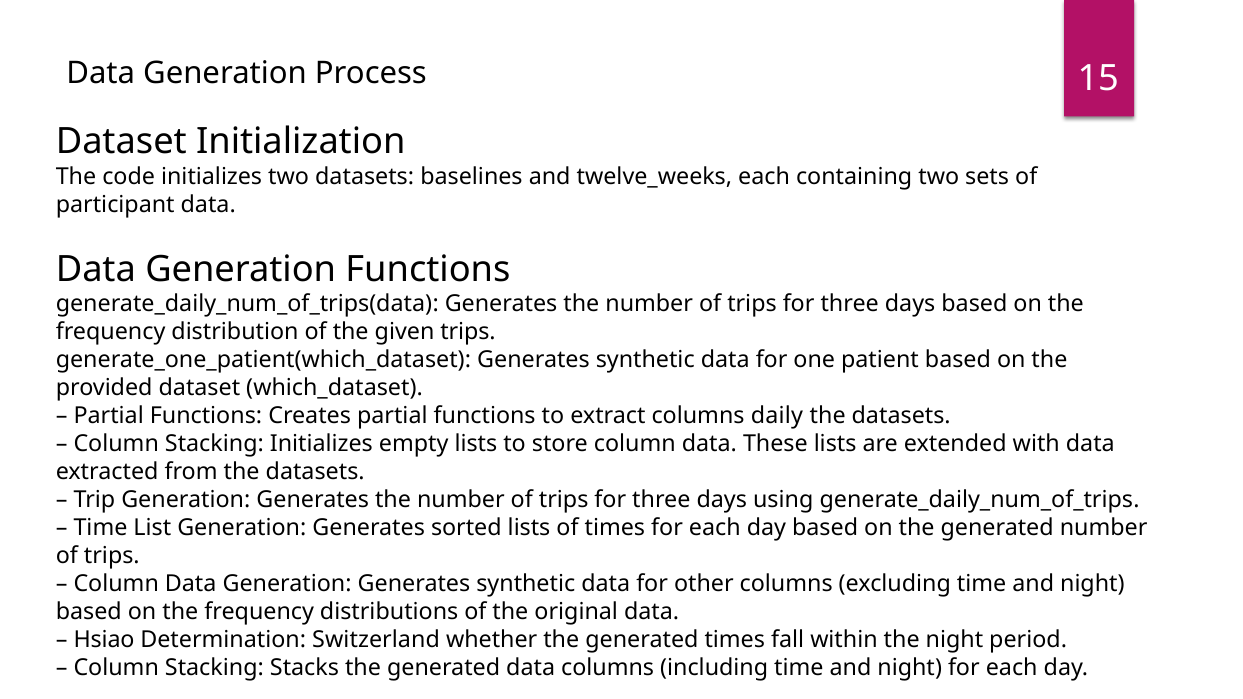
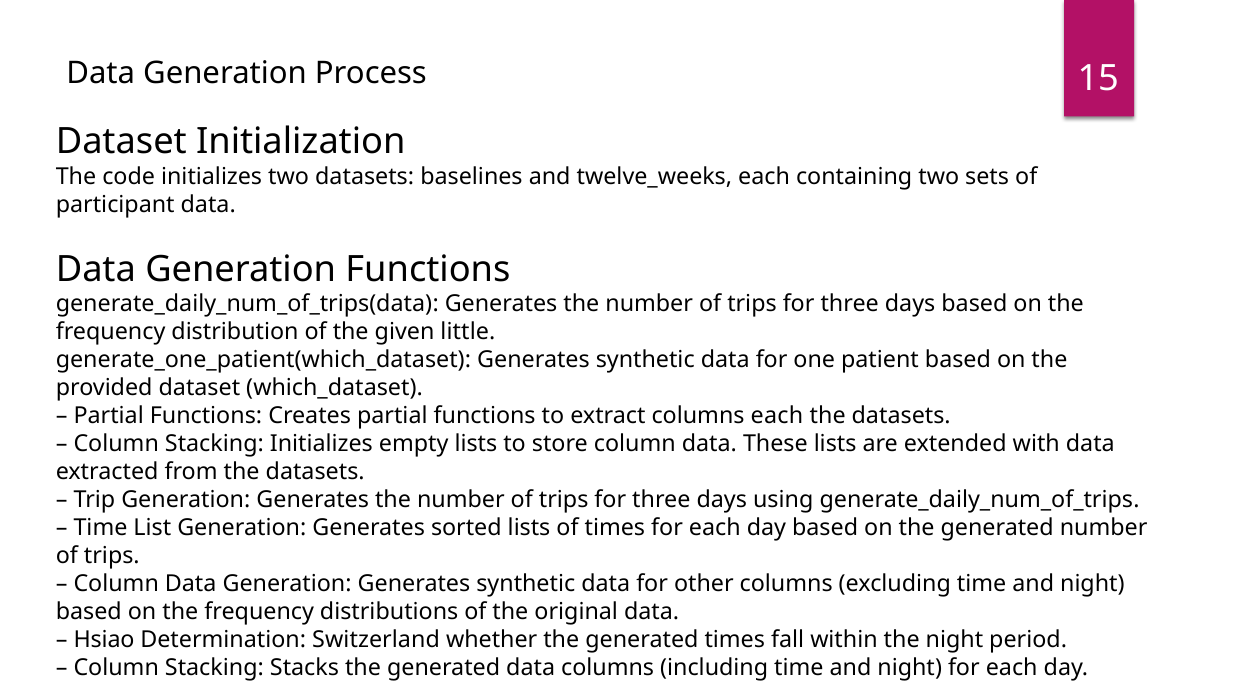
given trips: trips -> little
columns daily: daily -> each
